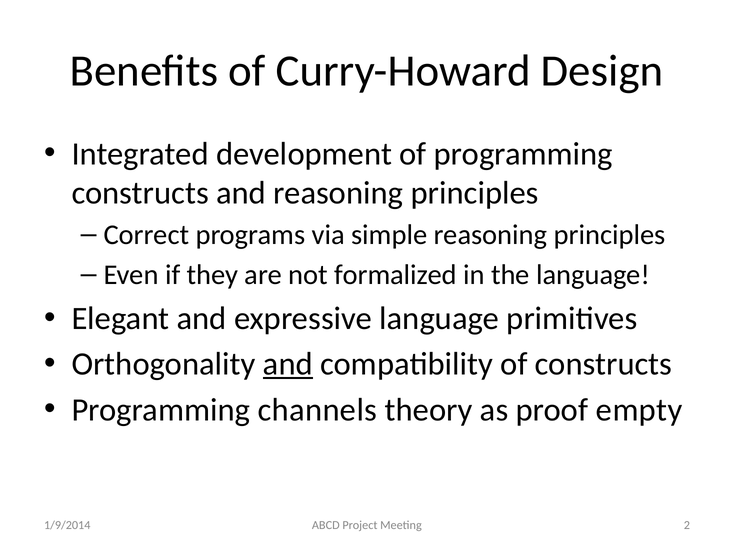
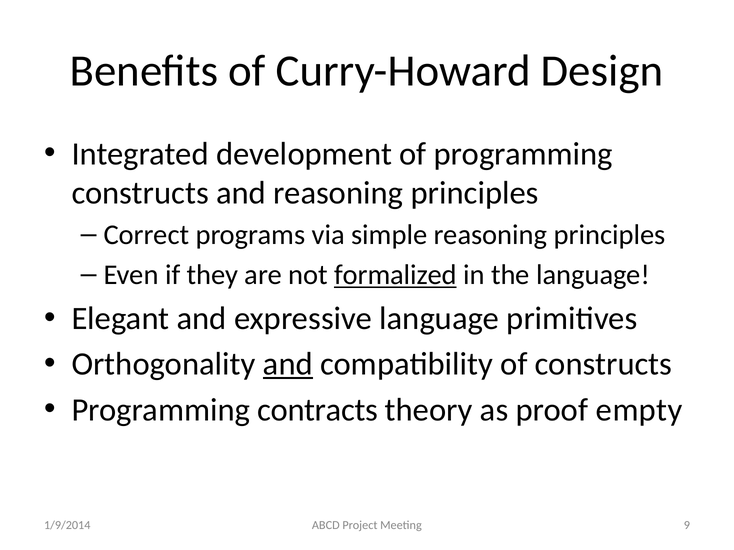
formalized underline: none -> present
channels: channels -> contracts
2: 2 -> 9
